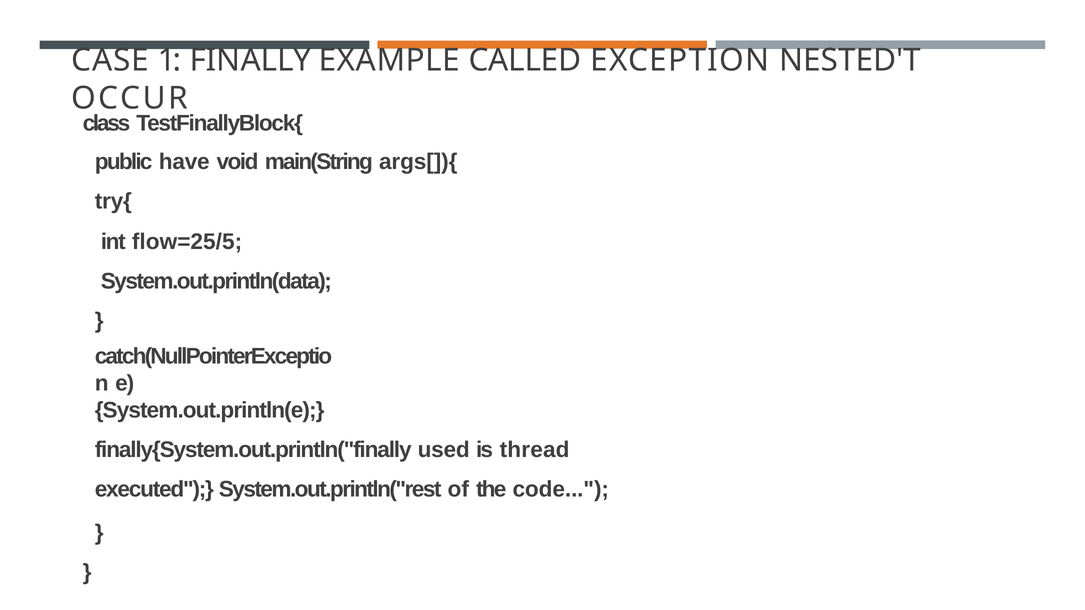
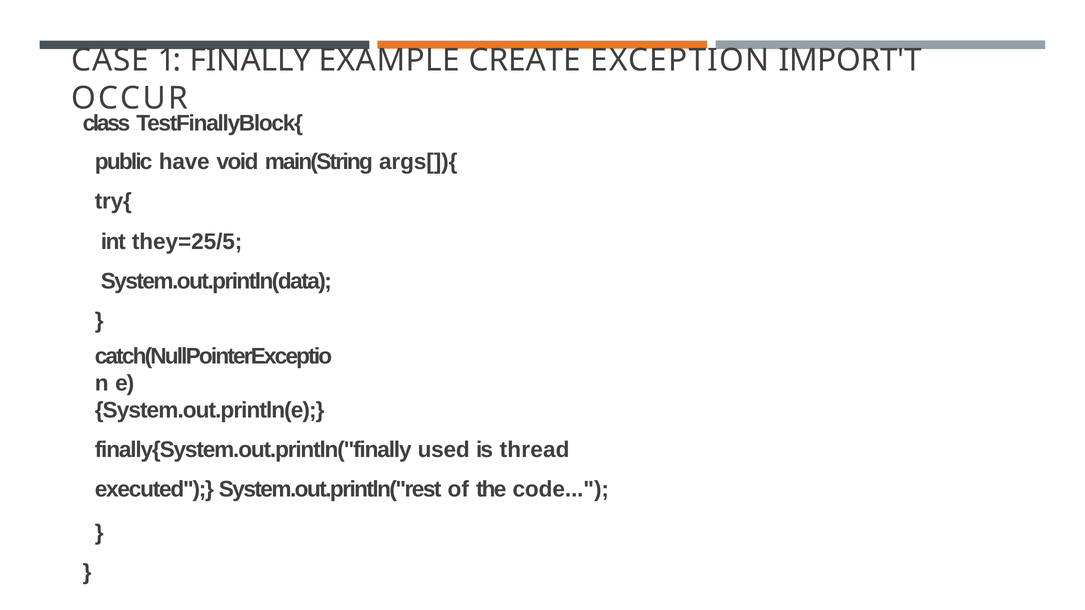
CALLED: CALLED -> CREATE
NESTED'T: NESTED'T -> IMPORT'T
flow=25/5: flow=25/5 -> they=25/5
